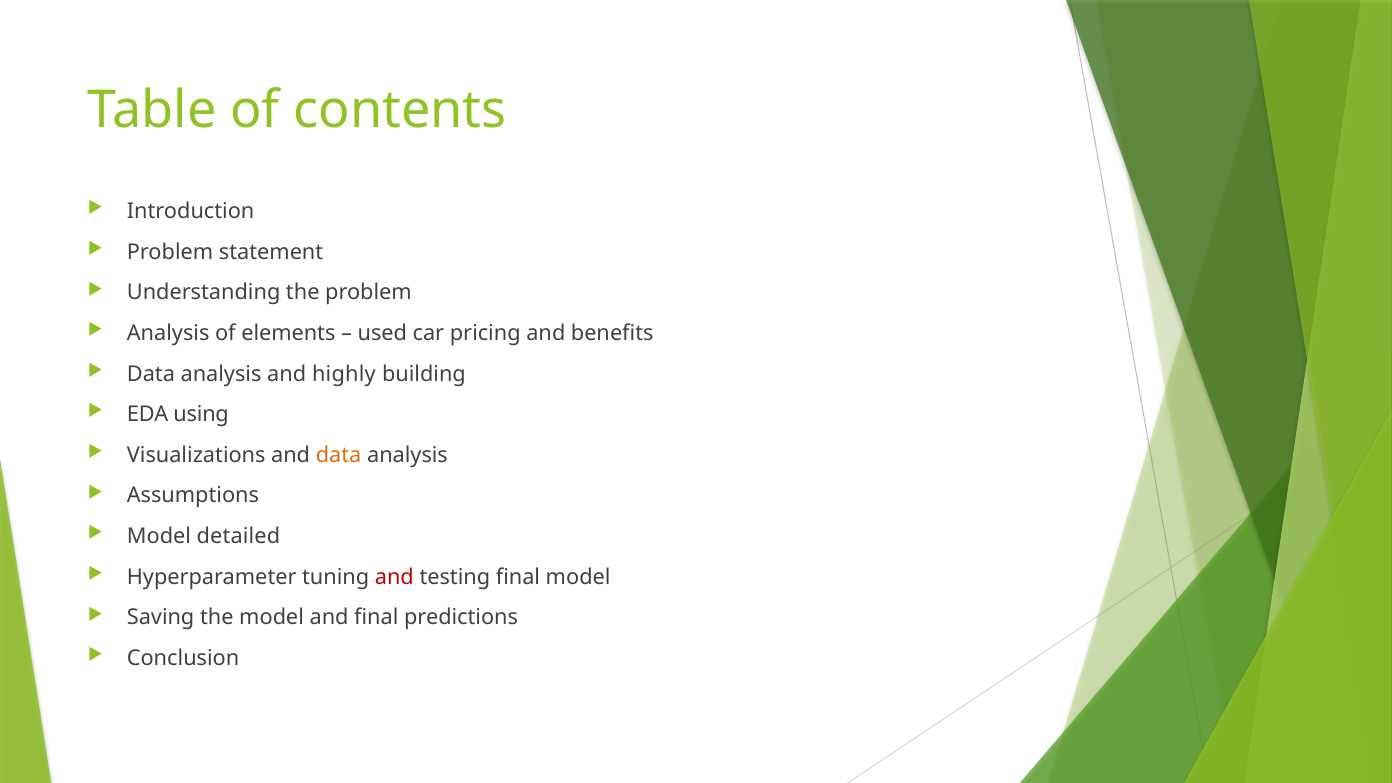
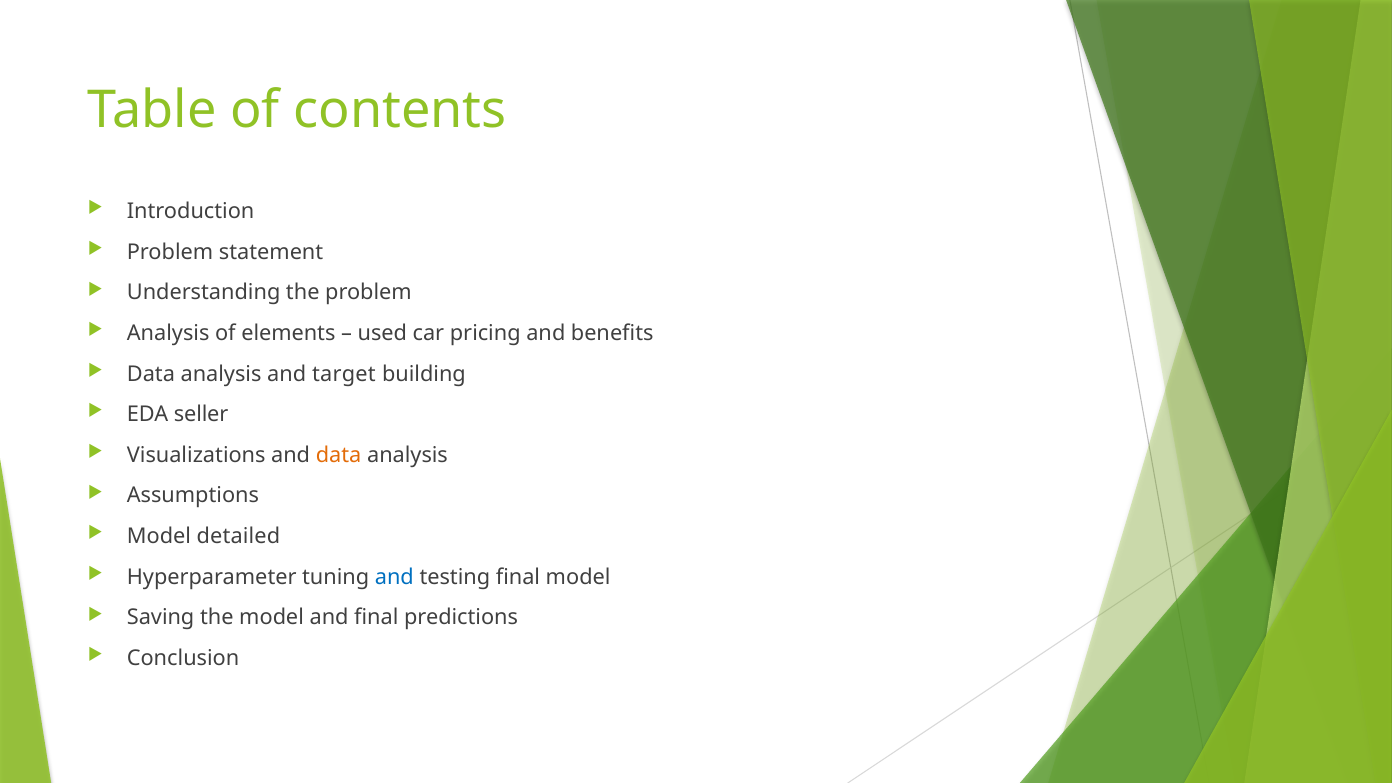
highly: highly -> target
using: using -> seller
and at (394, 577) colour: red -> blue
